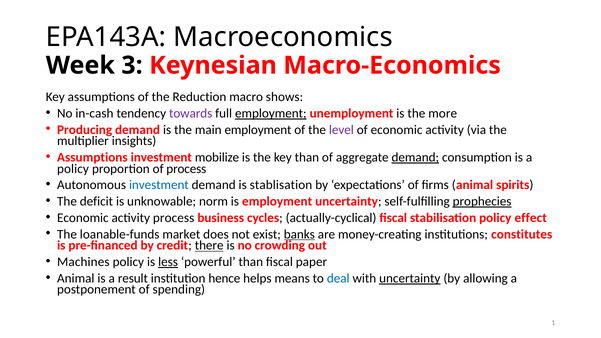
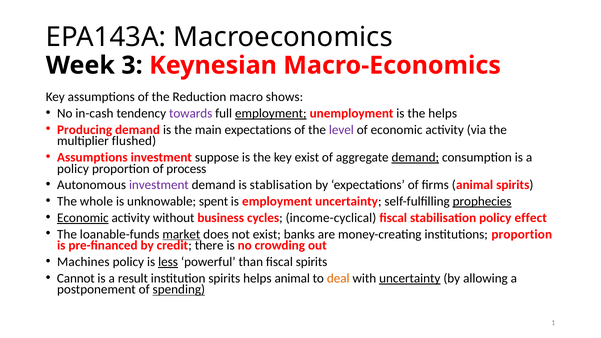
the more: more -> helps
main employment: employment -> expectations
insights: insights -> flushed
mobilize: mobilize -> suppose
key than: than -> exist
investment at (159, 185) colour: blue -> purple
deficit: deficit -> whole
norm: norm -> spent
Economic at (83, 218) underline: none -> present
activity process: process -> without
actually-cyclical: actually-cyclical -> income-cyclical
market underline: none -> present
banks underline: present -> none
institutions constitutes: constitutes -> proportion
there underline: present -> none
fiscal paper: paper -> spirits
Animal at (76, 278): Animal -> Cannot
institution hence: hence -> spirits
helps means: means -> animal
deal colour: blue -> orange
spending underline: none -> present
